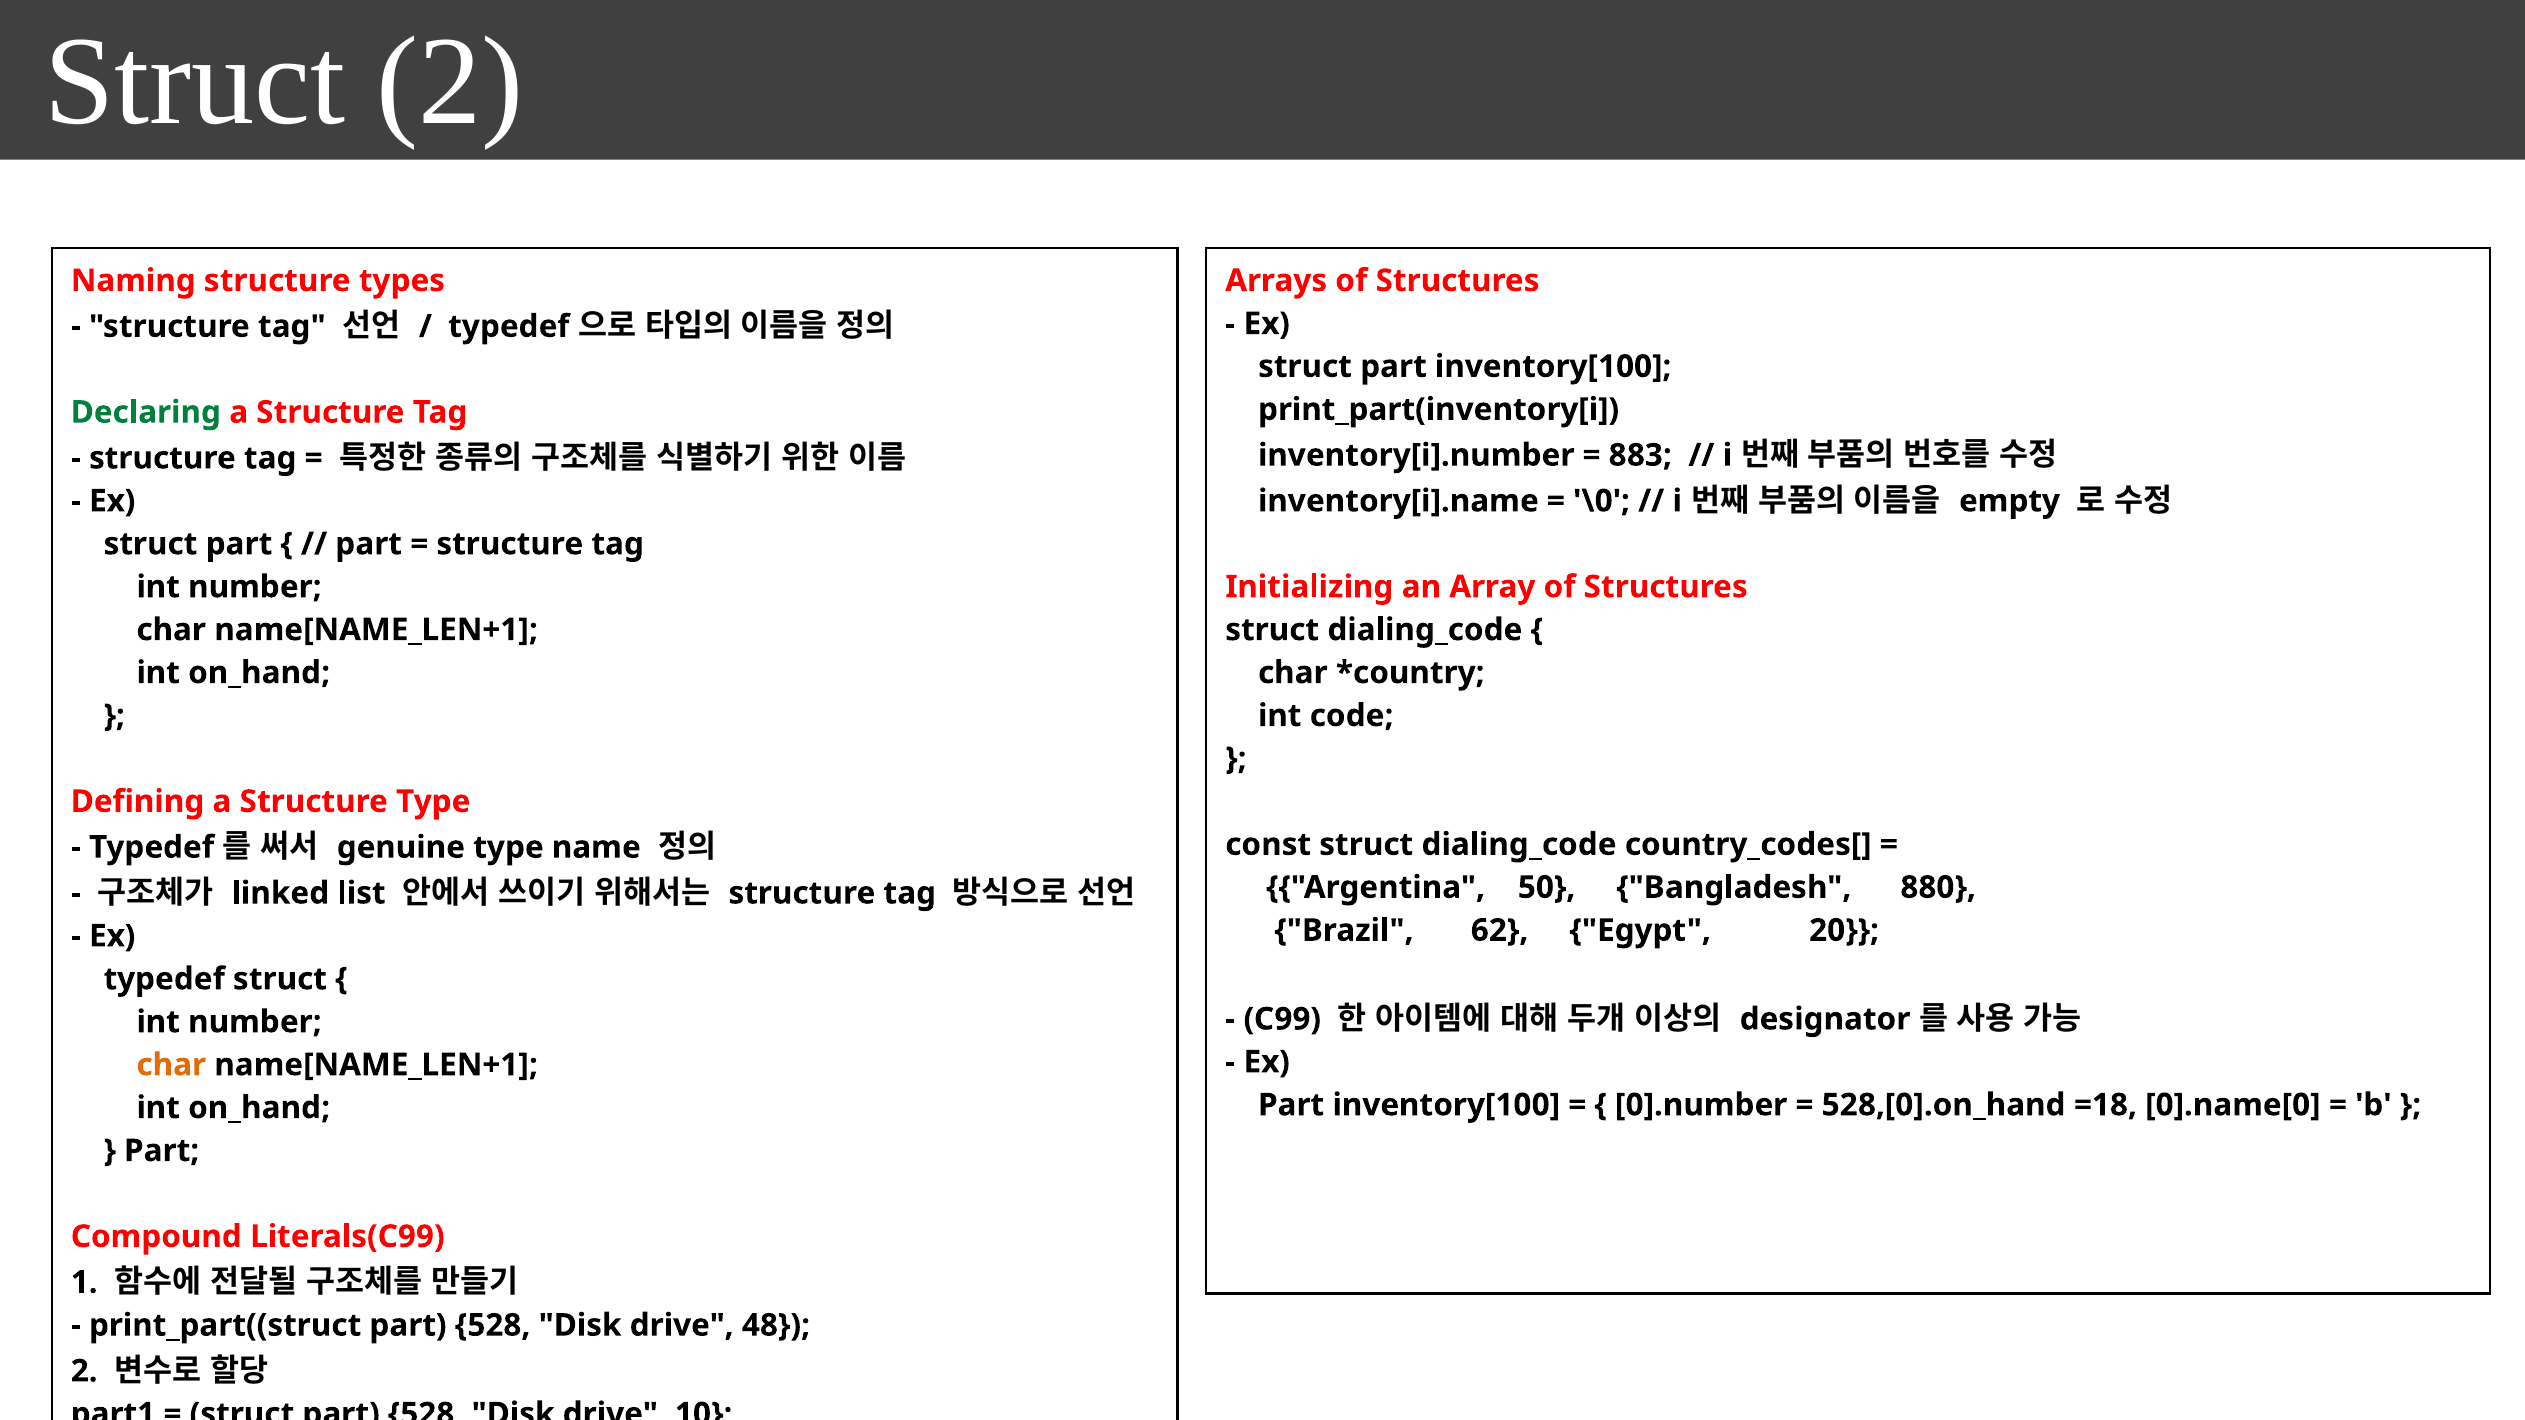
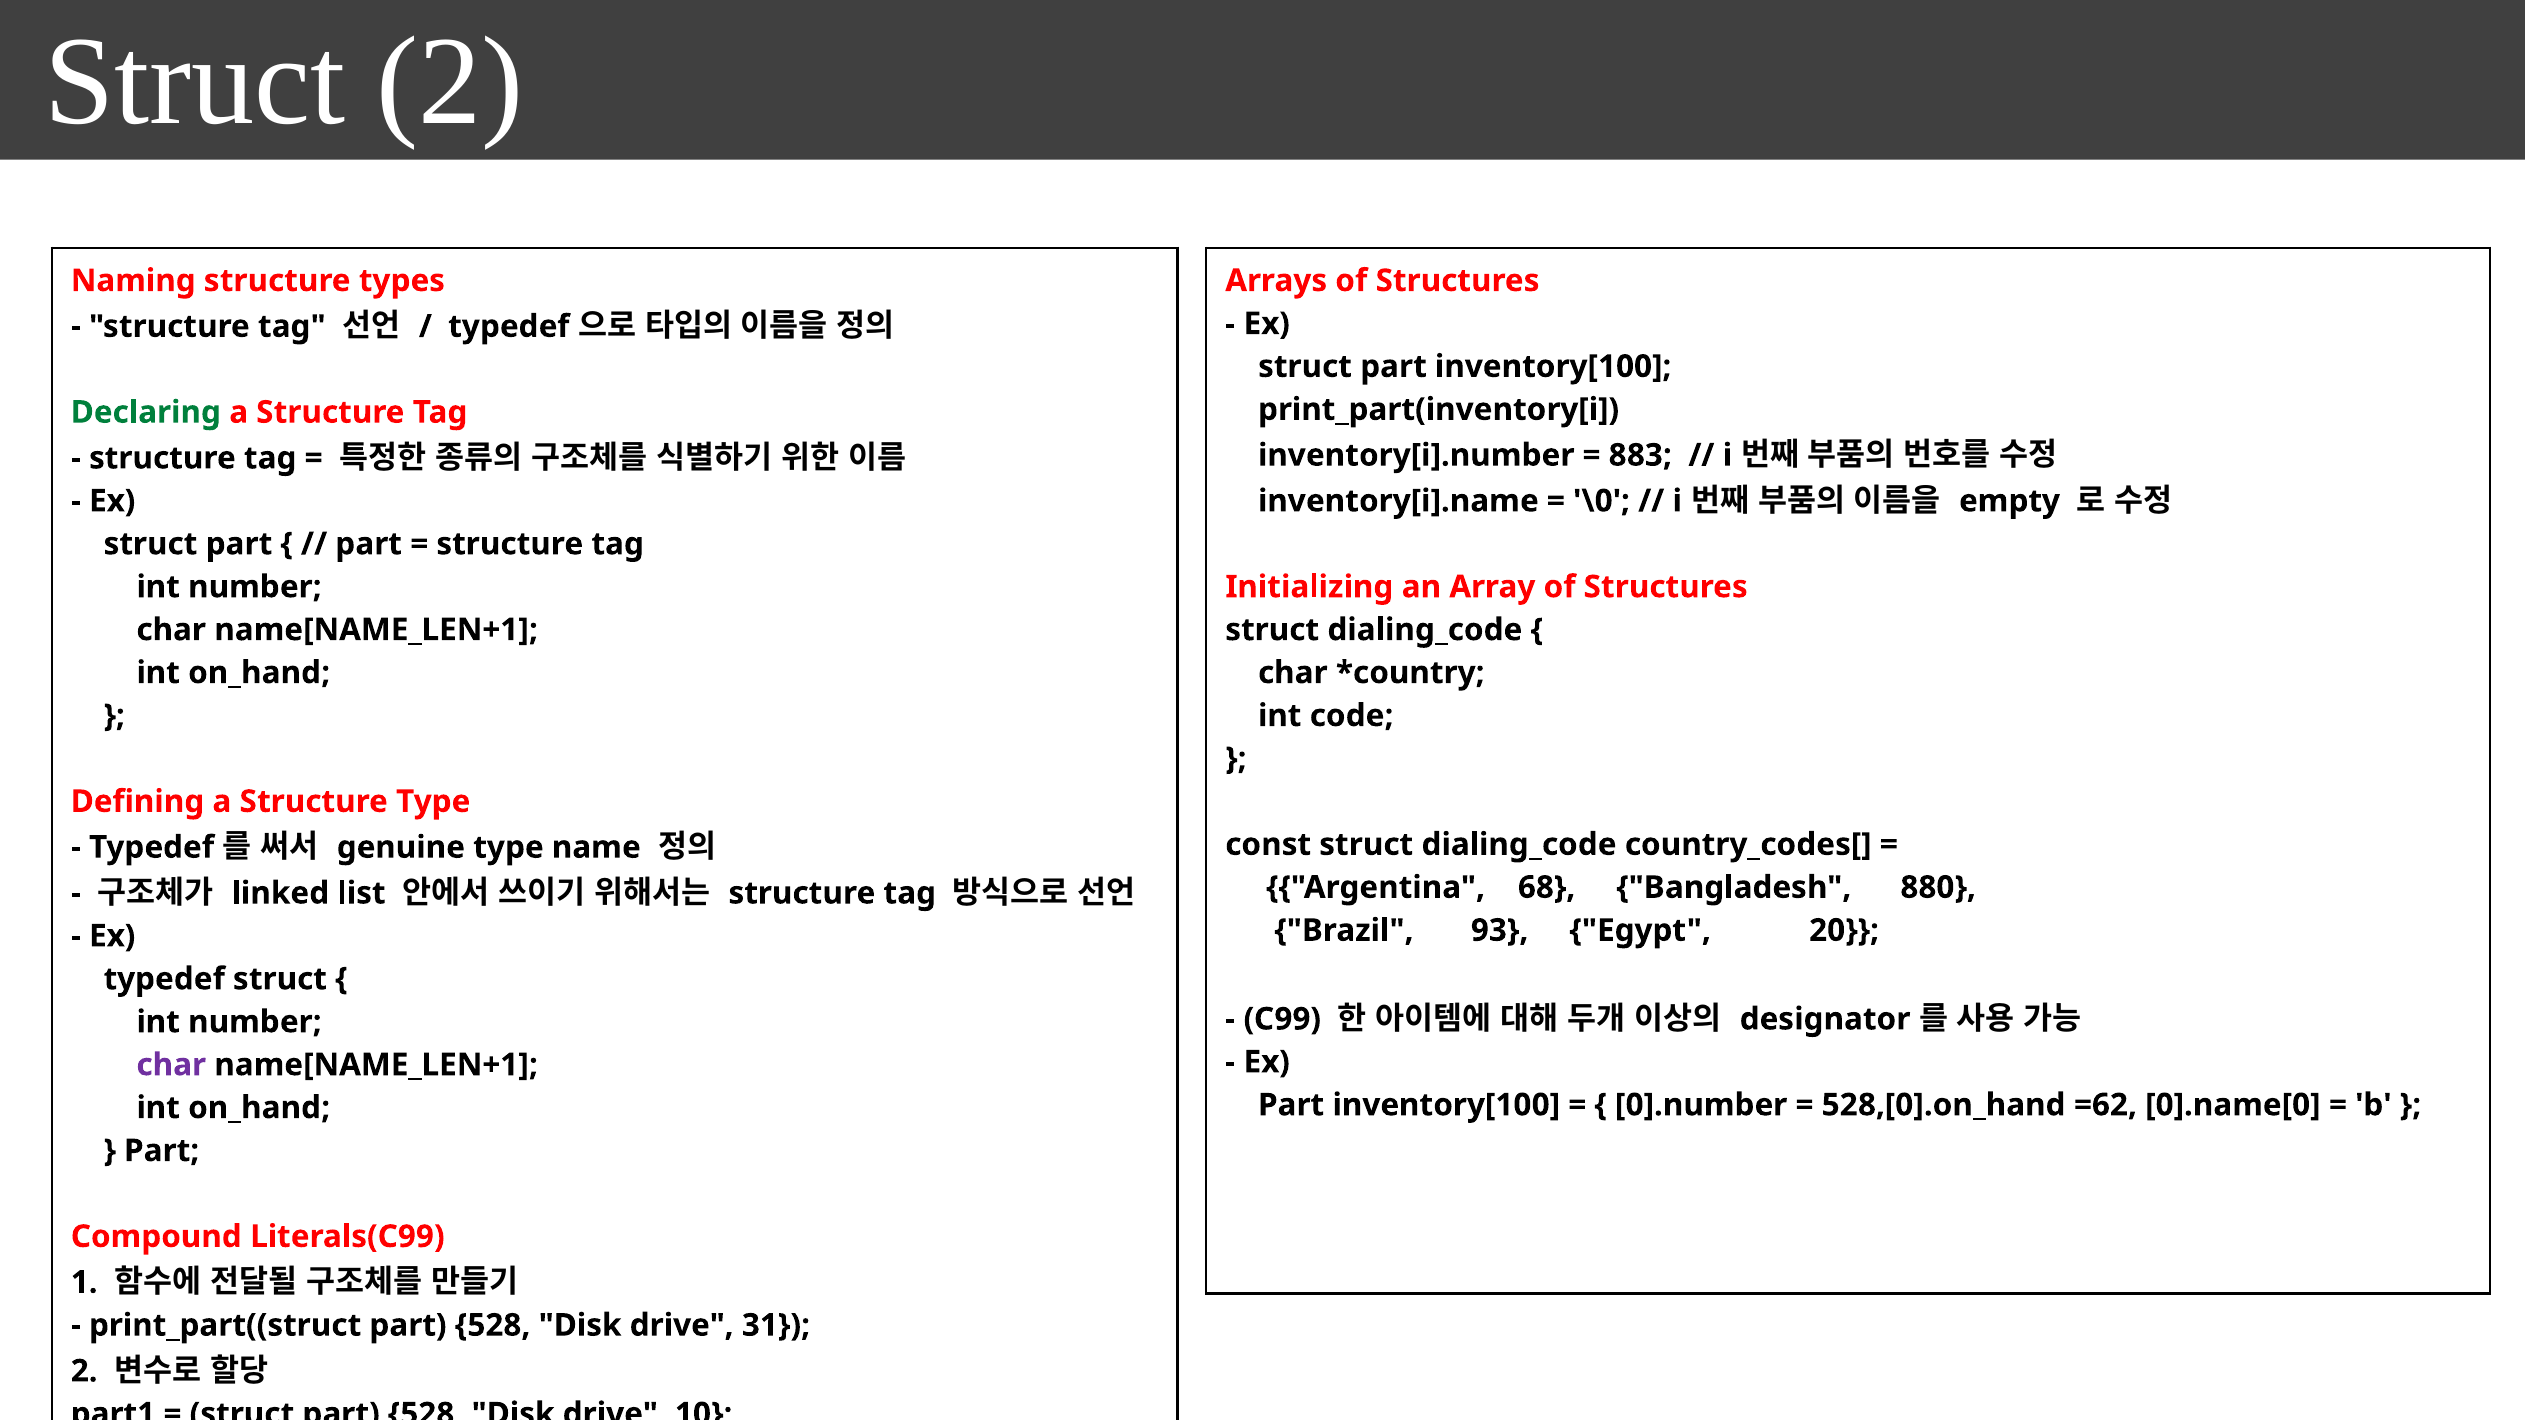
50: 50 -> 68
62: 62 -> 93
char at (171, 1065) colour: orange -> purple
=18: =18 -> =62
48: 48 -> 31
